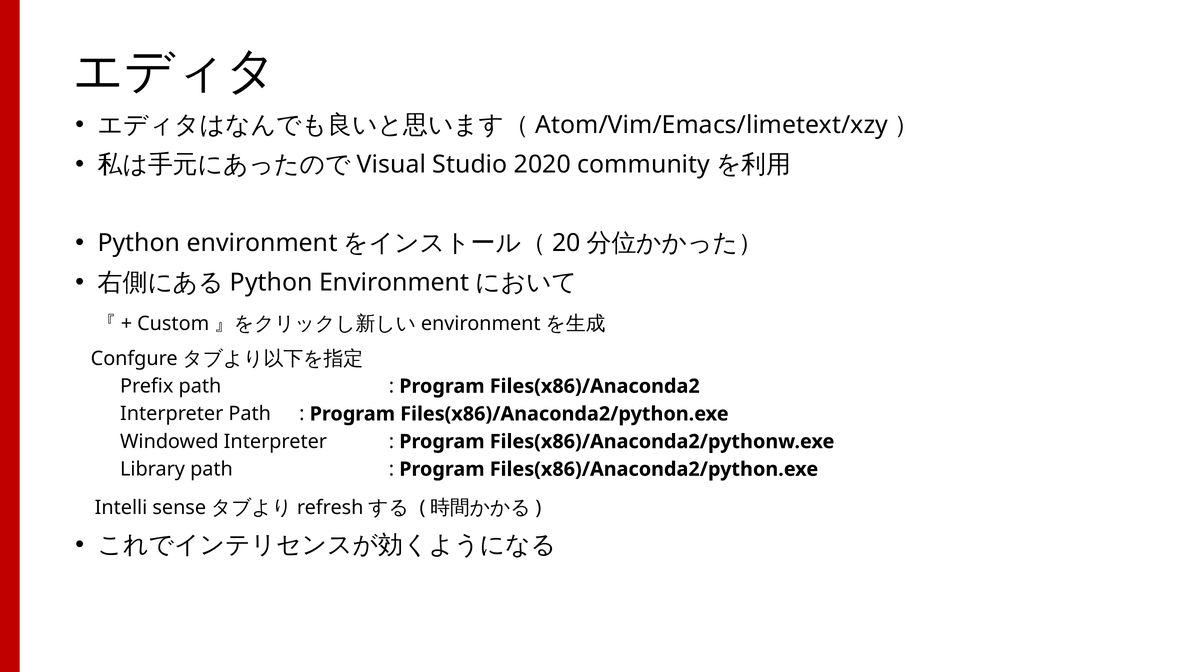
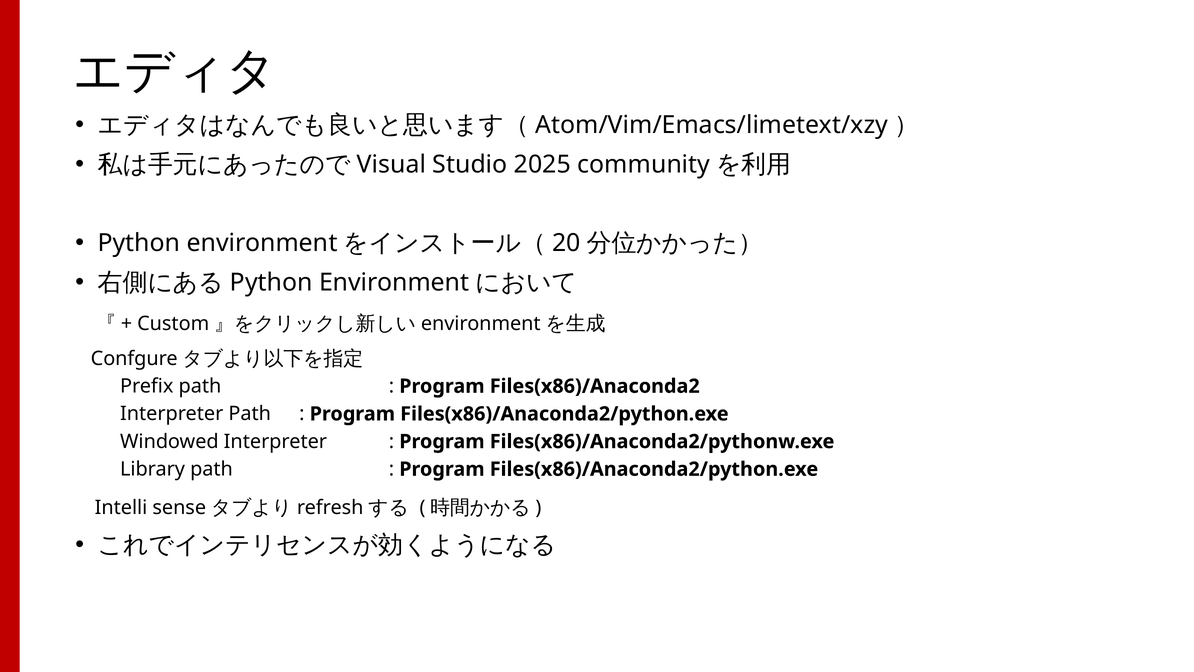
2020: 2020 -> 2025
